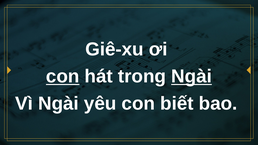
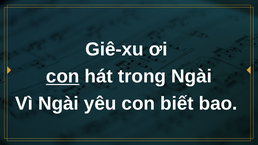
Ngài at (192, 76) underline: present -> none
